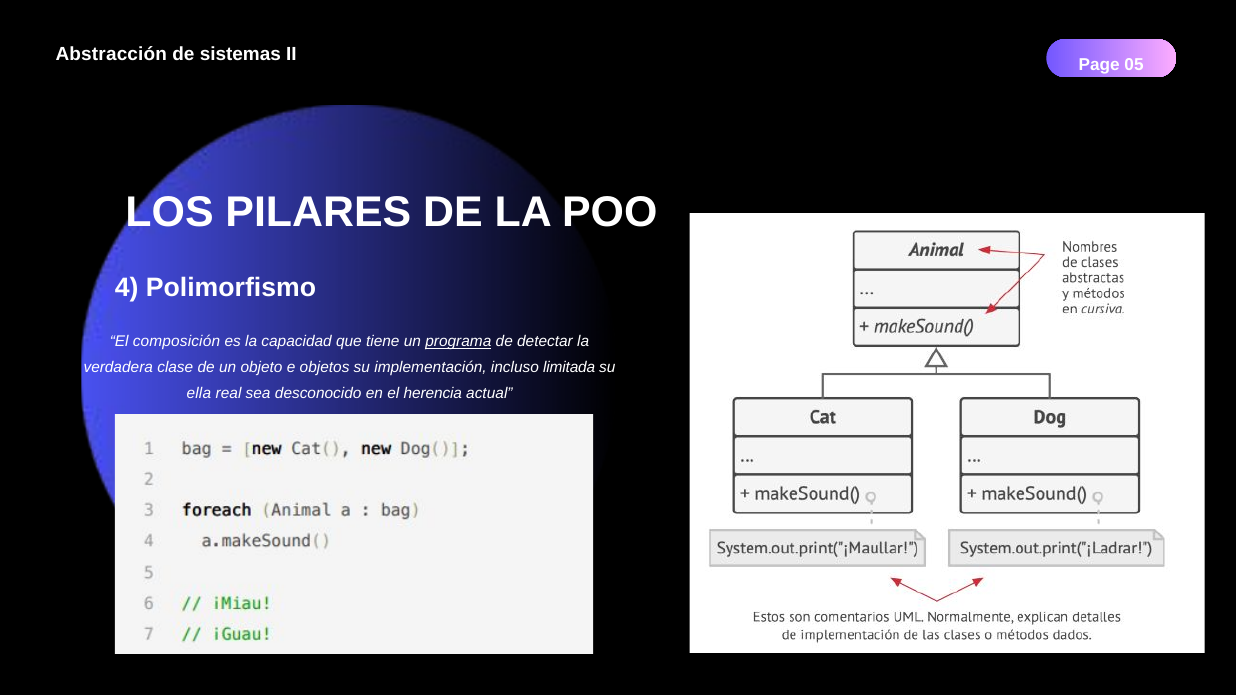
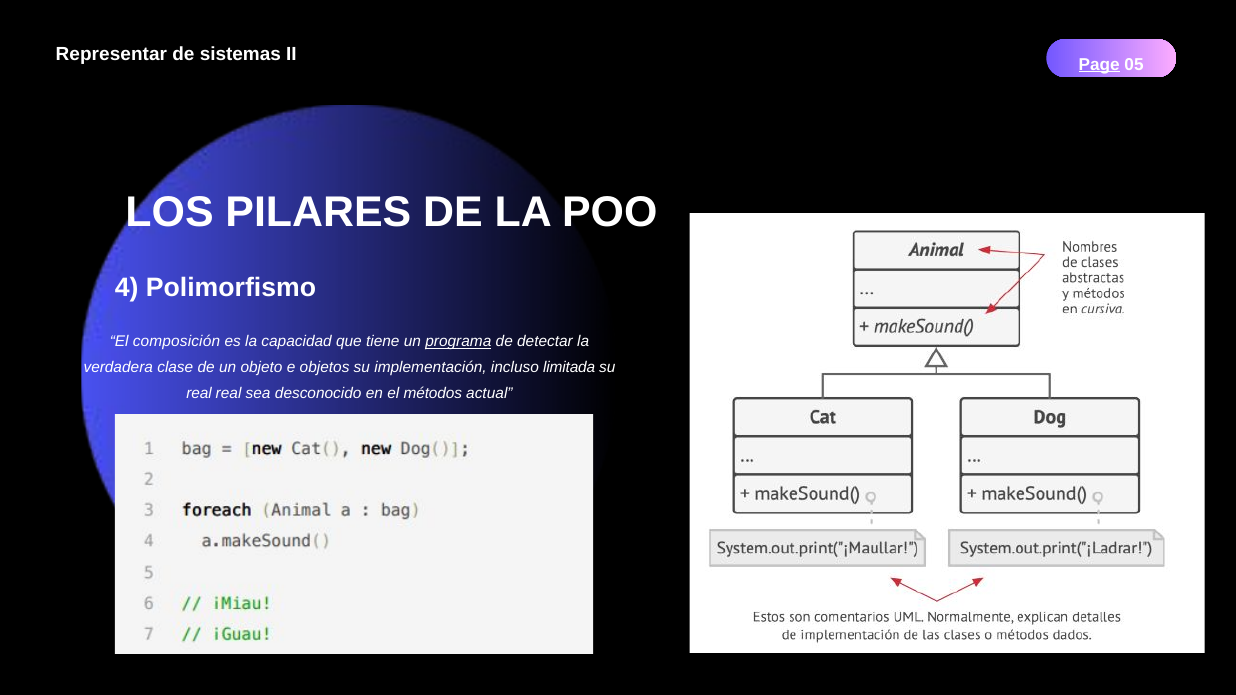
Abstracción: Abstracción -> Representar
Page underline: none -> present
ella at (199, 394): ella -> real
herencia: herencia -> métodos
